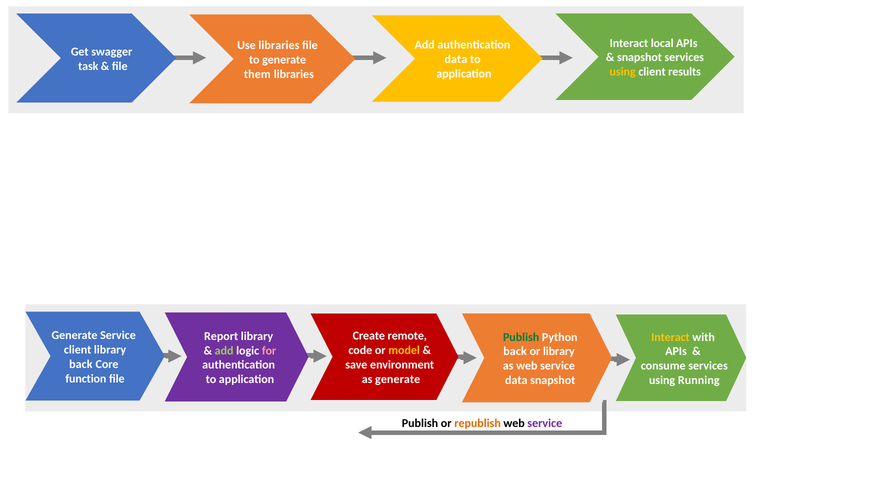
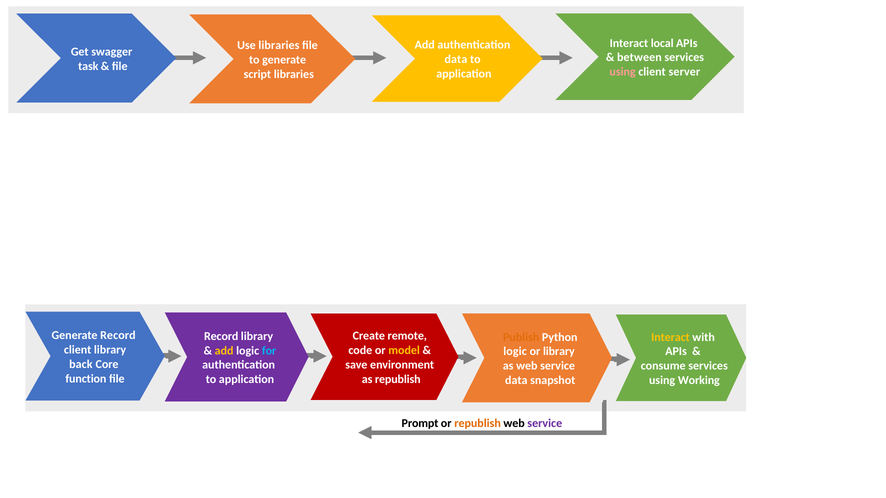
snapshot at (639, 58): snapshot -> between
using at (623, 72) colour: yellow -> pink
results: results -> server
them: them -> script
Generate Service: Service -> Record
Report at (221, 336): Report -> Record
Publish at (521, 337) colour: green -> orange
add at (224, 351) colour: light green -> yellow
for colour: pink -> light blue
back at (515, 352): back -> logic
as generate: generate -> republish
Running: Running -> Working
Publish at (420, 423): Publish -> Prompt
